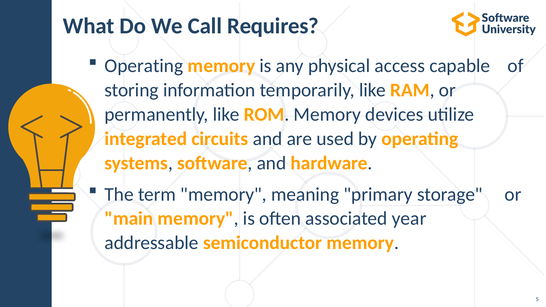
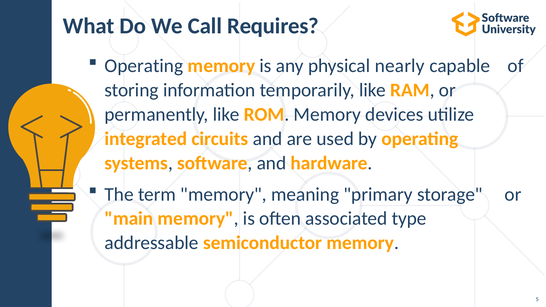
access: access -> nearly
year: year -> type
